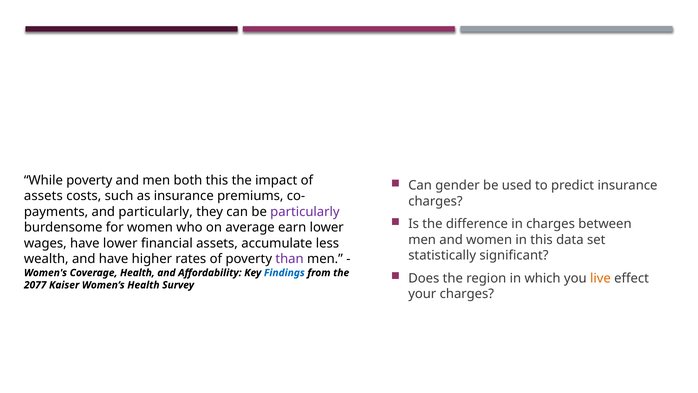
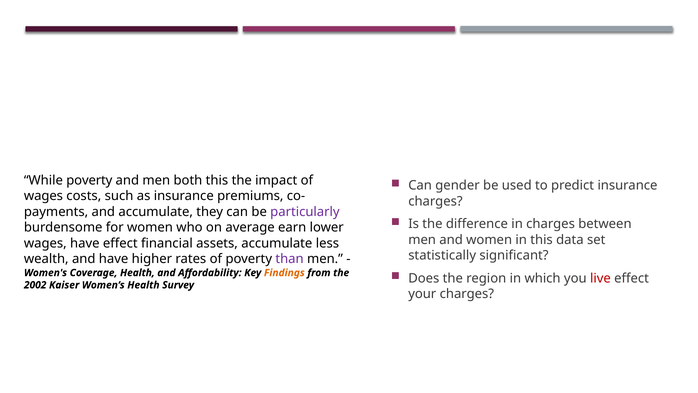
assets at (43, 196): assets -> wages
and particularly: particularly -> accumulate
have lower: lower -> effect
Findings colour: blue -> orange
live colour: orange -> red
2077: 2077 -> 2002
